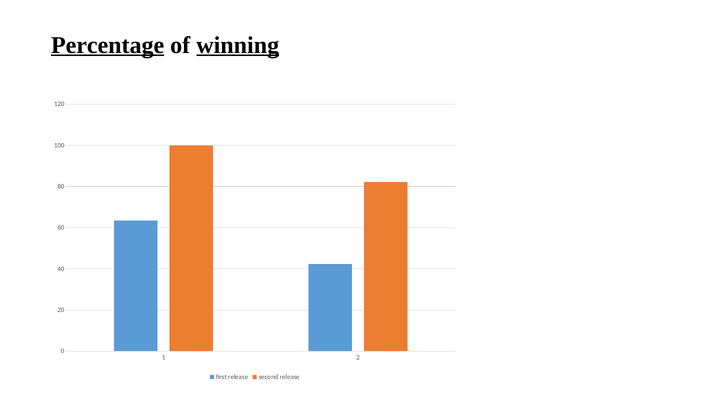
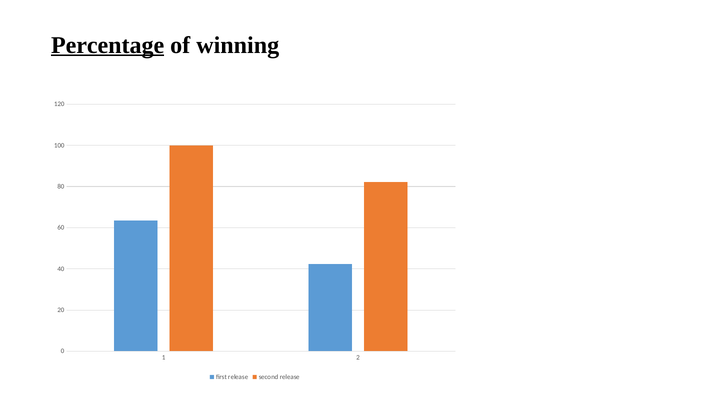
winning underline: present -> none
